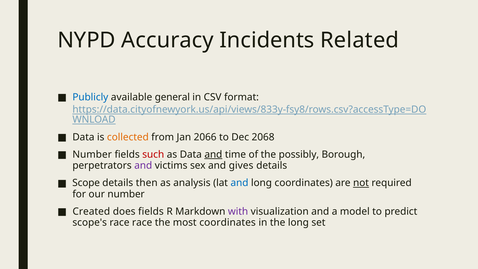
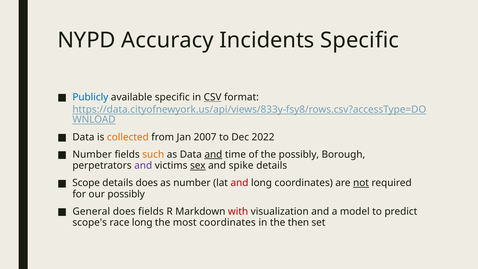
Incidents Related: Related -> Specific
available general: general -> specific
CSV underline: none -> present
2066: 2066 -> 2007
2068: 2068 -> 2022
such colour: red -> orange
sex underline: none -> present
gives: gives -> spike
details then: then -> does
as analysis: analysis -> number
and at (239, 183) colour: blue -> red
our number: number -> possibly
Created: Created -> General
with colour: purple -> red
race race: race -> long
the long: long -> then
